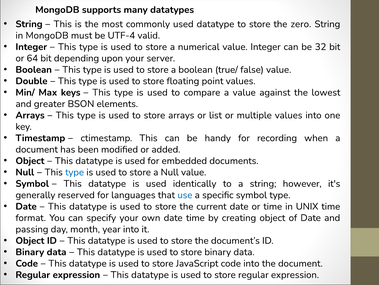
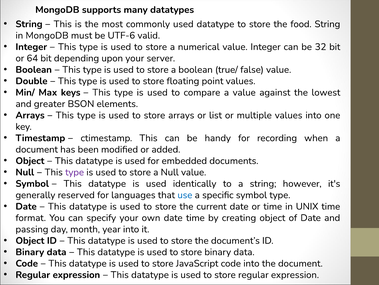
zero: zero -> food
UTF-4: UTF-4 -> UTF-6
type at (75, 172) colour: blue -> purple
